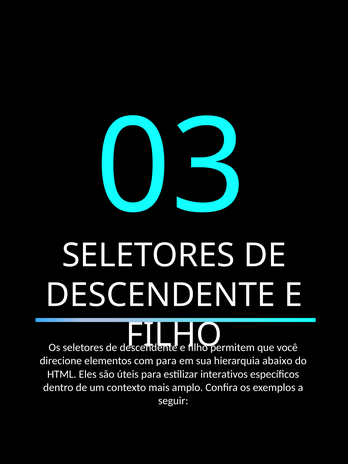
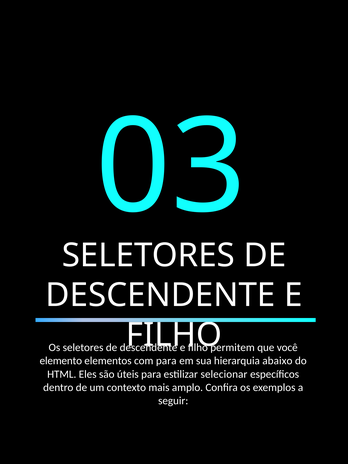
direcione: direcione -> elemento
interativos: interativos -> selecionar
